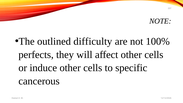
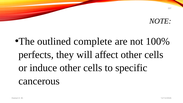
difficulty: difficulty -> complete
